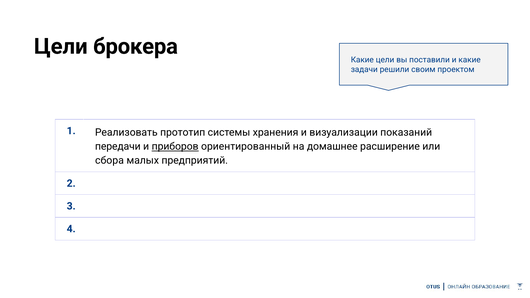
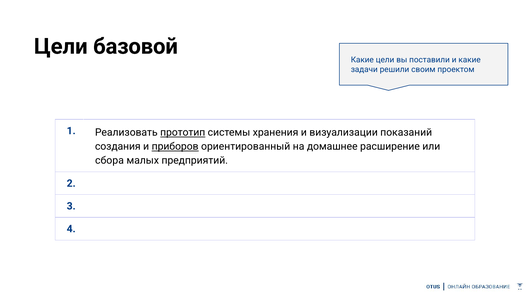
брокера: брокера -> базовой
прототип underline: none -> present
передачи: передачи -> создания
